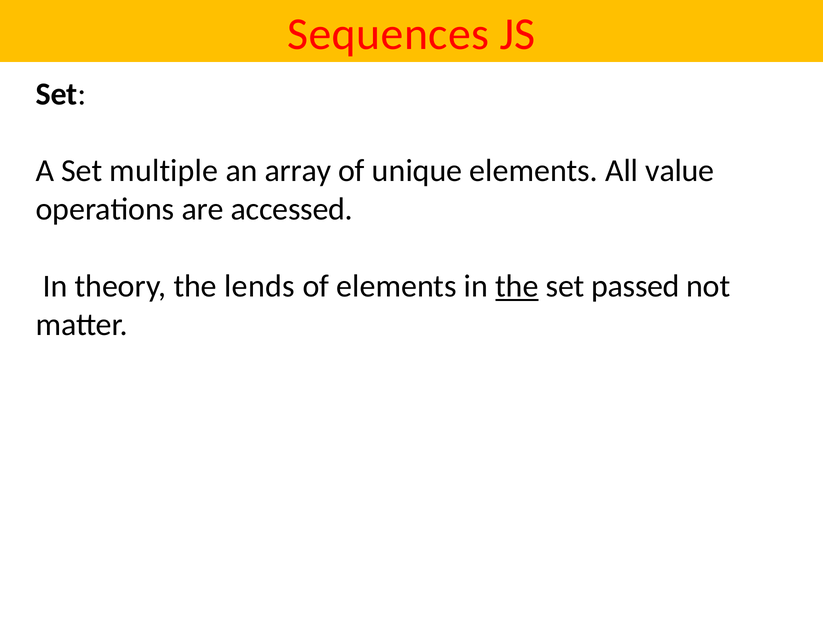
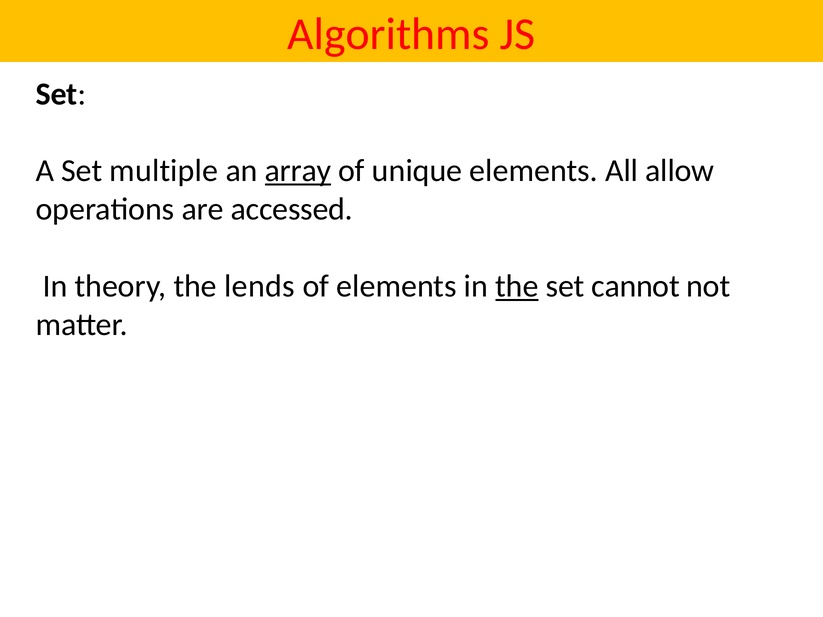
Sequences: Sequences -> Algorithms
array underline: none -> present
value: value -> allow
passed: passed -> cannot
